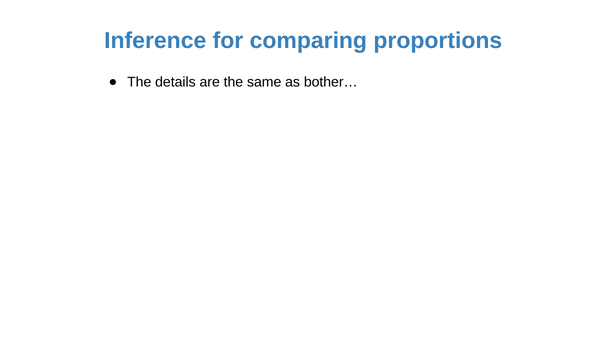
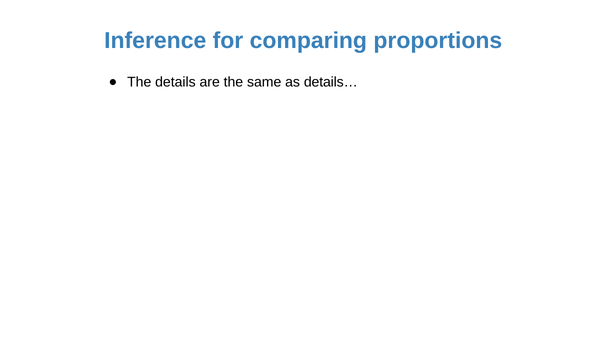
bother…: bother… -> details…
